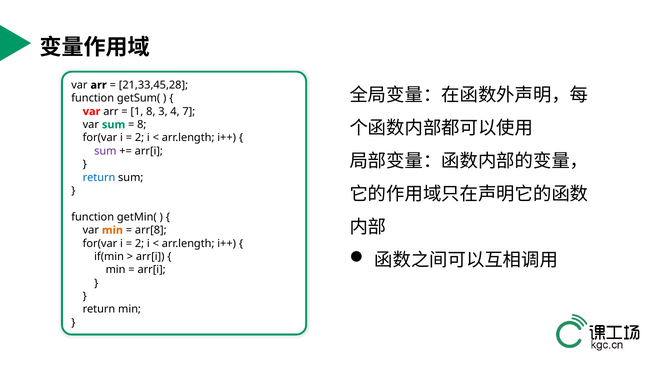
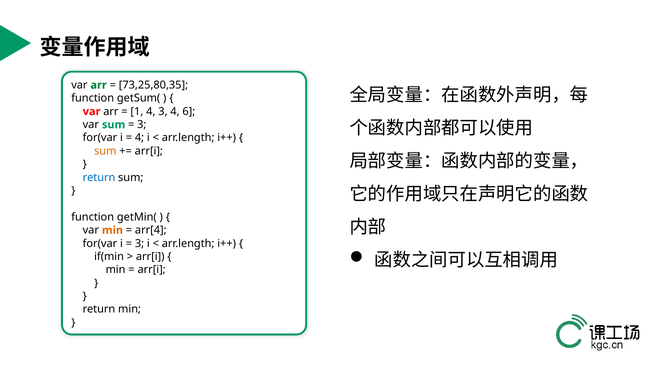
arr at (99, 85) colour: black -> green
21,33,45,28: 21,33,45,28 -> 73,25,80,35
1 8: 8 -> 4
7: 7 -> 6
8 at (142, 125): 8 -> 3
2 at (140, 138): 2 -> 4
sum at (105, 151) colour: purple -> orange
arr[8: arr[8 -> arr[4
2 at (140, 244): 2 -> 3
